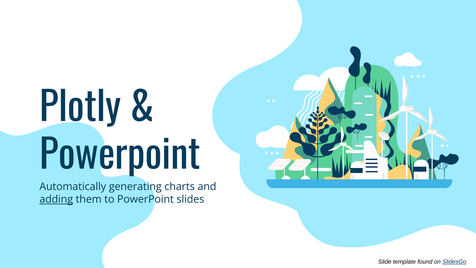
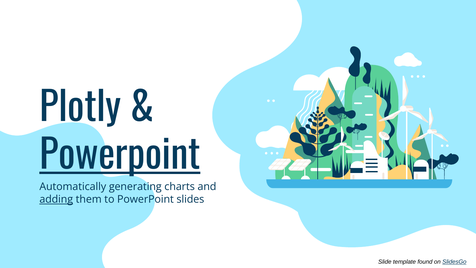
Powerpoint at (120, 156) underline: none -> present
